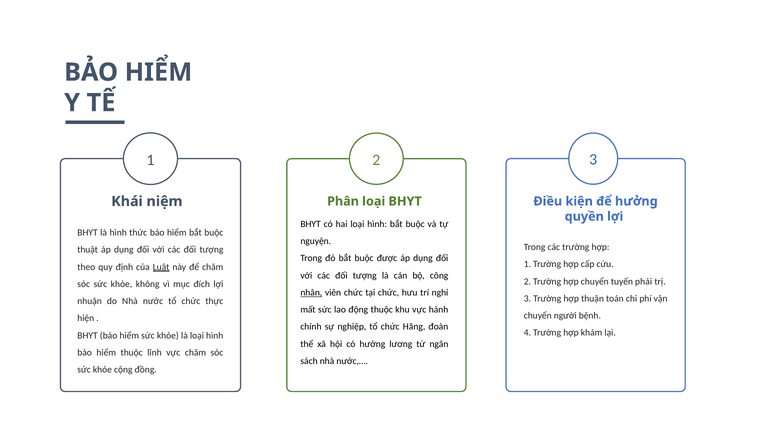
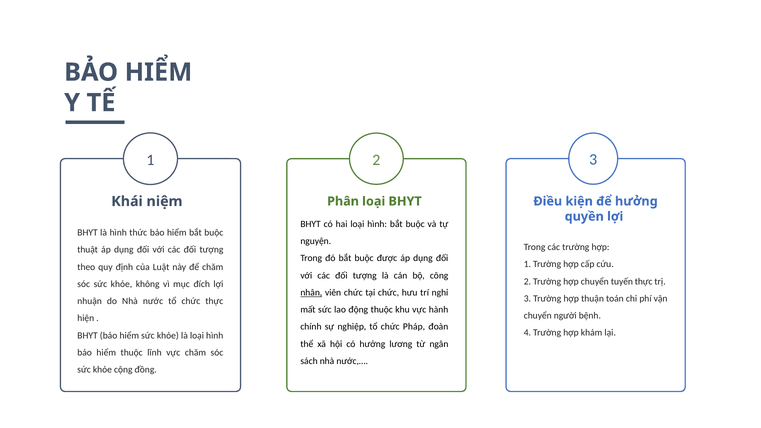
Luật underline: present -> none
tuyến phải: phải -> thực
Hăng: Hăng -> Pháp
